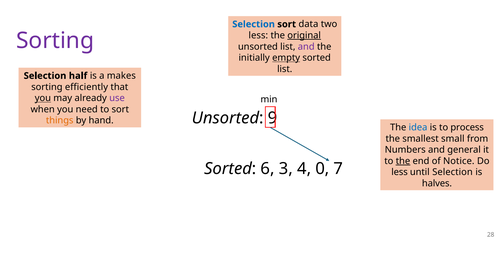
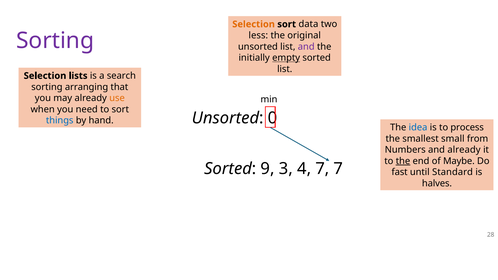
Selection at (254, 24) colour: blue -> orange
original underline: present -> none
half: half -> lists
makes: makes -> search
efficiently: efficiently -> arranging
you at (43, 98) underline: present -> none
use colour: purple -> orange
9: 9 -> 0
things colour: orange -> blue
and general: general -> already
Notice: Notice -> Maybe
6: 6 -> 9
4 0: 0 -> 7
less at (400, 172): less -> fast
until Selection: Selection -> Standard
